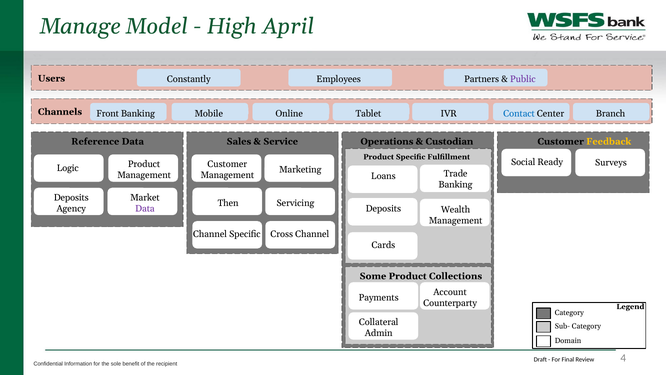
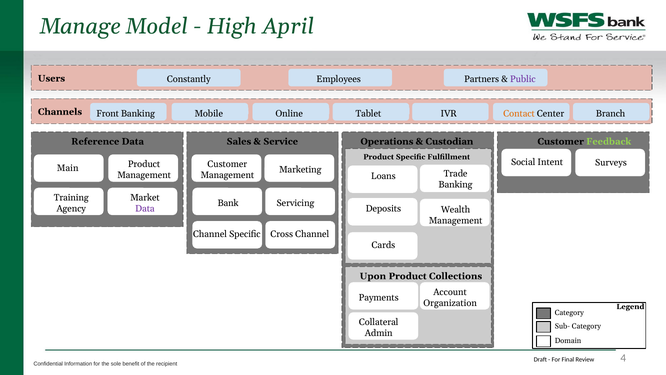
Contact colour: blue -> orange
Feedback colour: yellow -> light green
Ready: Ready -> Intent
Logic: Logic -> Main
Deposits at (71, 197): Deposits -> Training
Then: Then -> Bank
Some: Some -> Upon
Counterparty: Counterparty -> Organization
